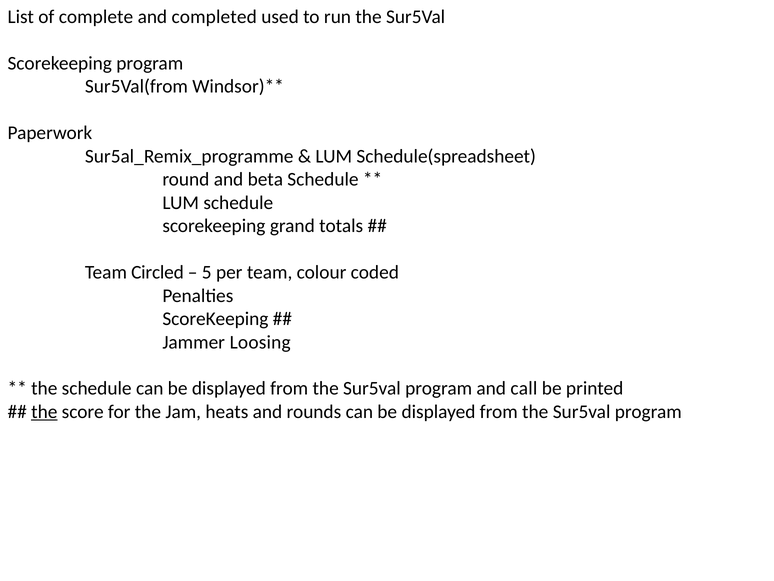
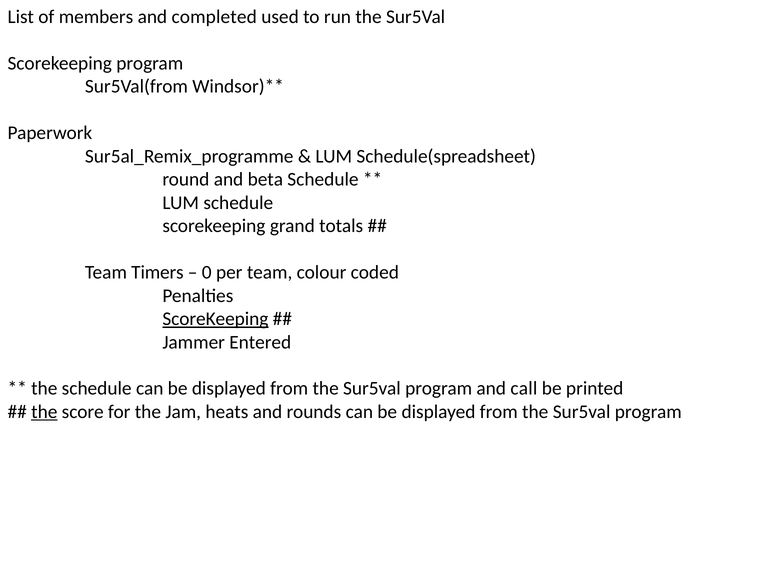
complete: complete -> members
Circled: Circled -> Timers
5: 5 -> 0
ScoreKeeping at (215, 319) underline: none -> present
Loosing: Loosing -> Entered
